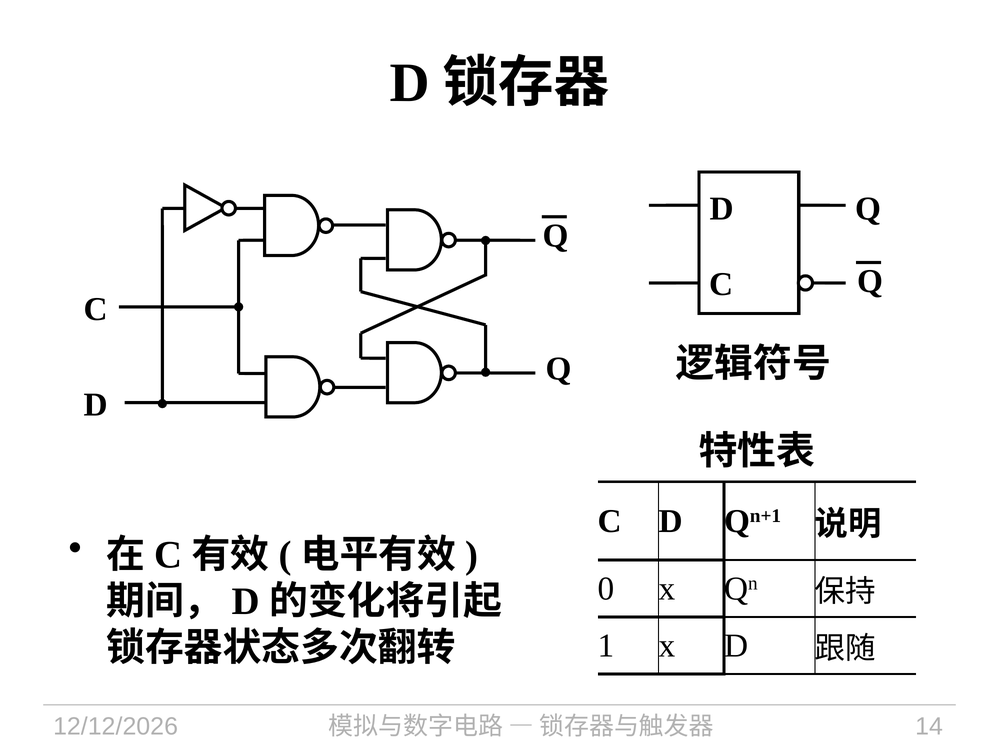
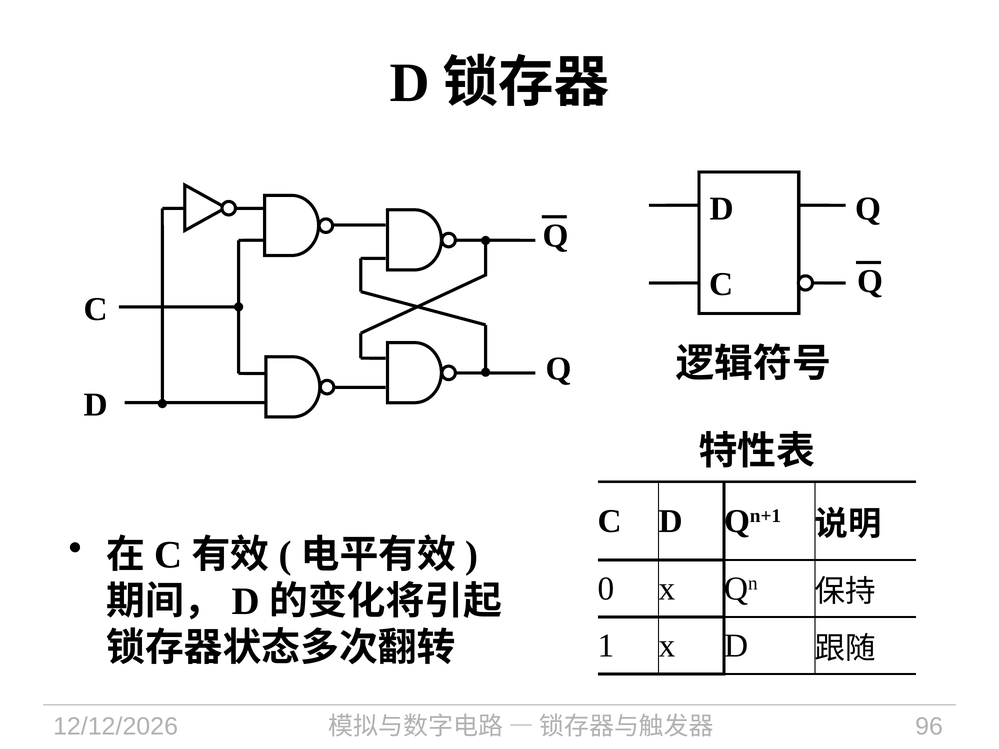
14: 14 -> 96
